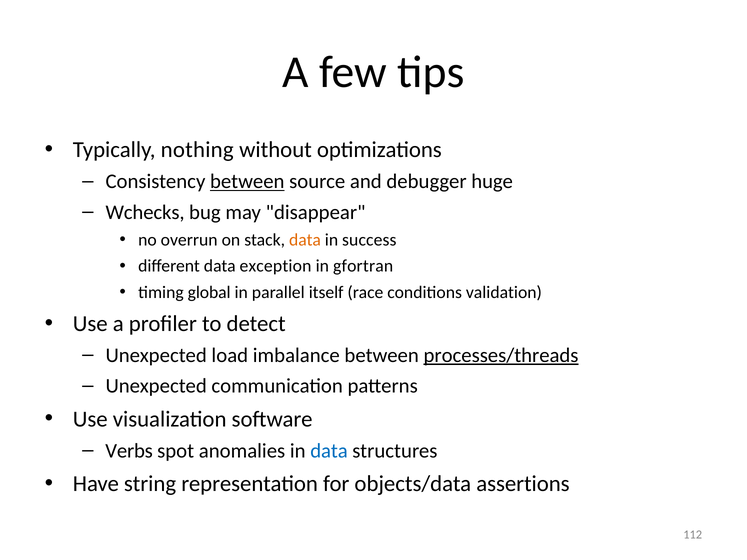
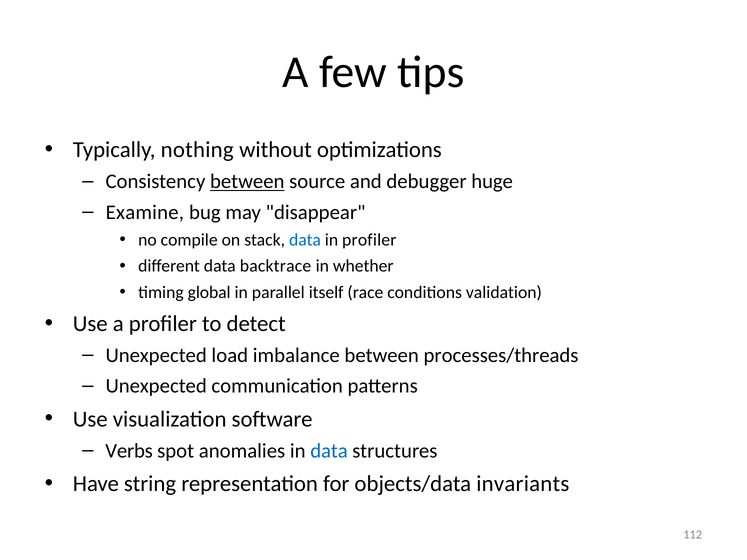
Wchecks: Wchecks -> Examine
overrun: overrun -> compile
data at (305, 240) colour: orange -> blue
in success: success -> profiler
exception: exception -> backtrace
gfortran: gfortran -> whether
processes/threads underline: present -> none
assertions: assertions -> invariants
